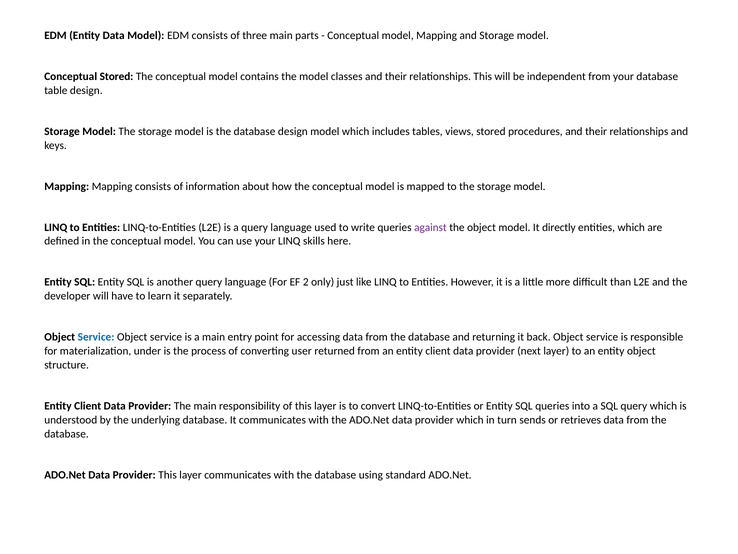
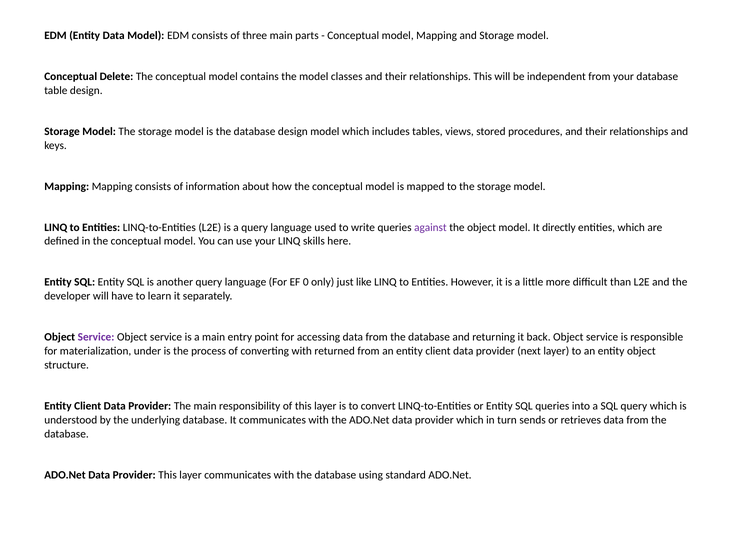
Conceptual Stored: Stored -> Delete
2: 2 -> 0
Service at (96, 337) colour: blue -> purple
converting user: user -> with
